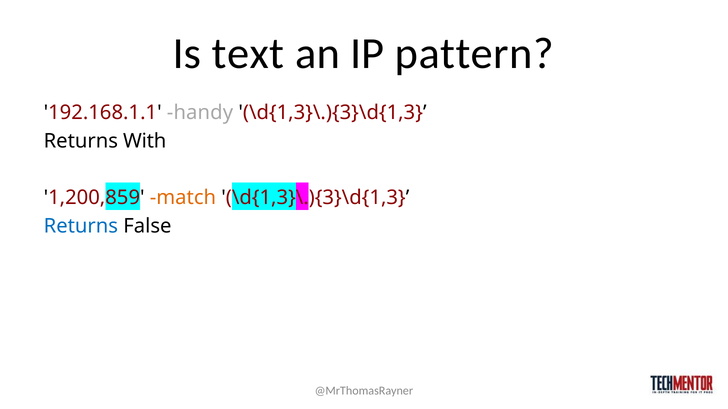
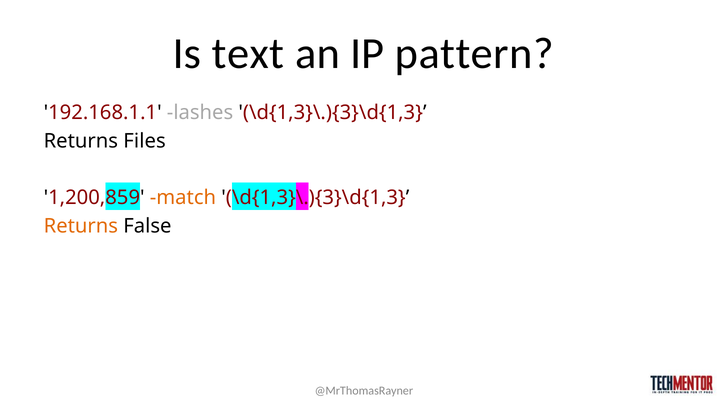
handy: handy -> lashes
With: With -> Files
Returns at (81, 226) colour: blue -> orange
